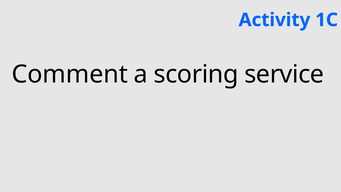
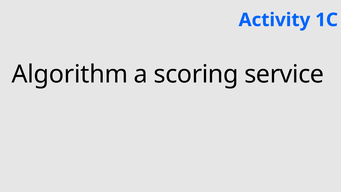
Comment: Comment -> Algorithm
